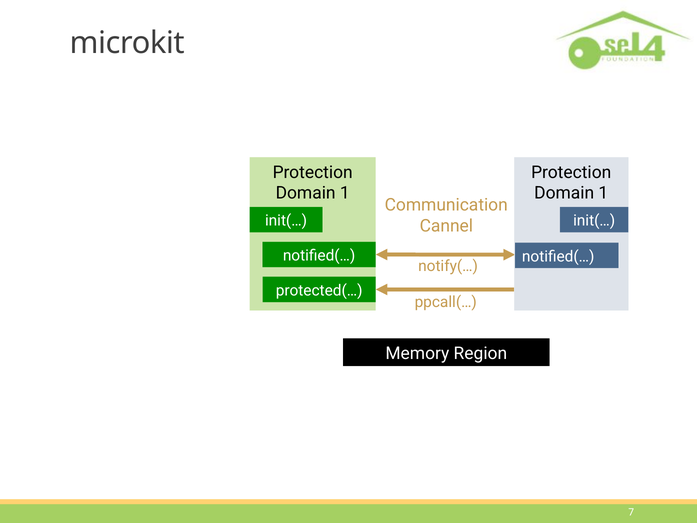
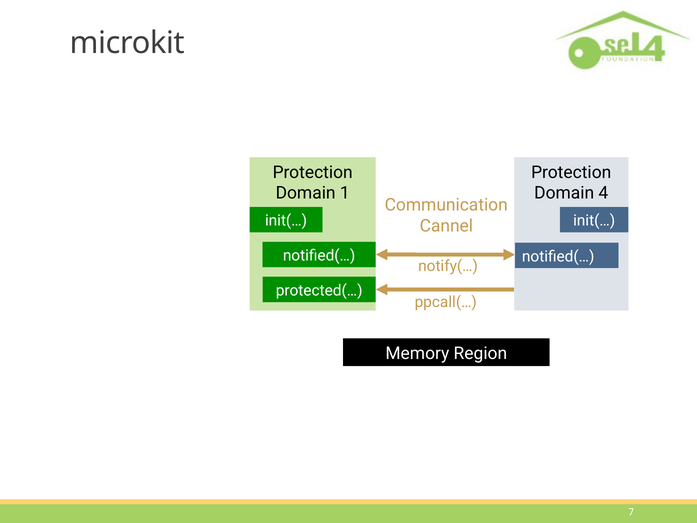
1 at (603, 193): 1 -> 4
